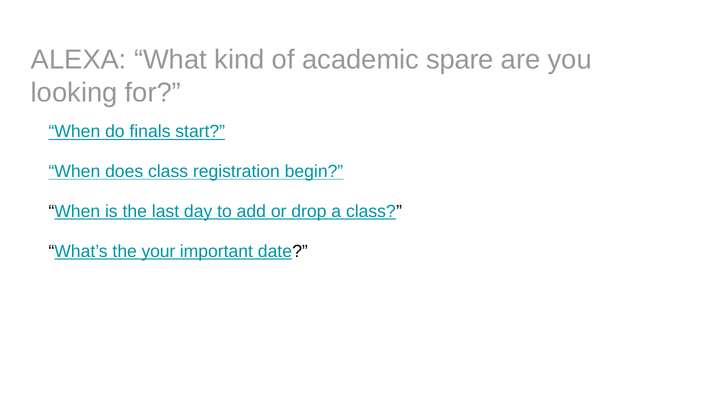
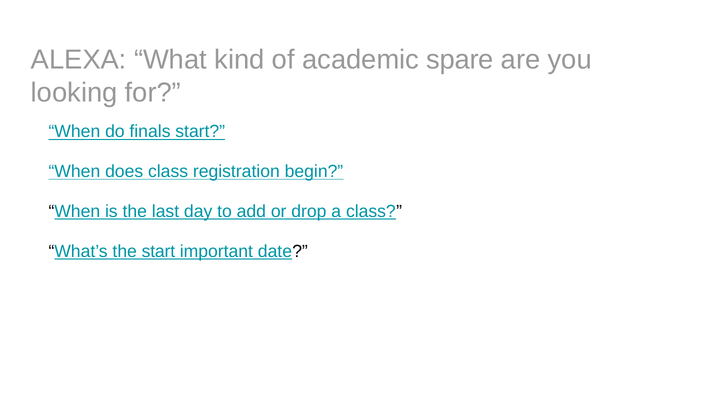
the your: your -> start
